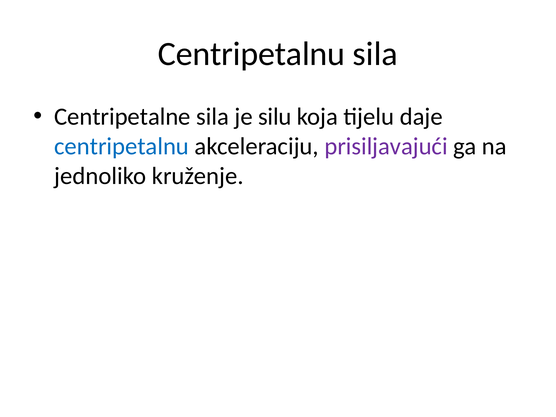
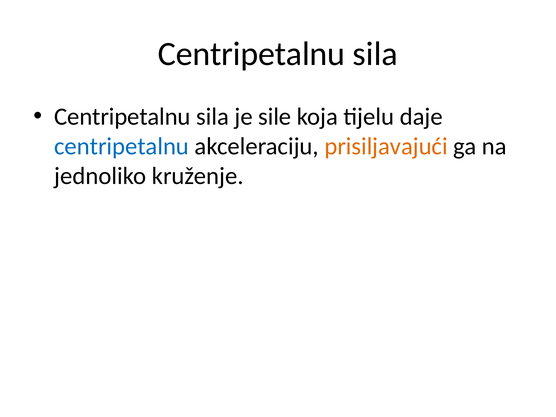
Centripetalne at (122, 117): Centripetalne -> Centripetalnu
silu: silu -> sile
prisiljavajući colour: purple -> orange
